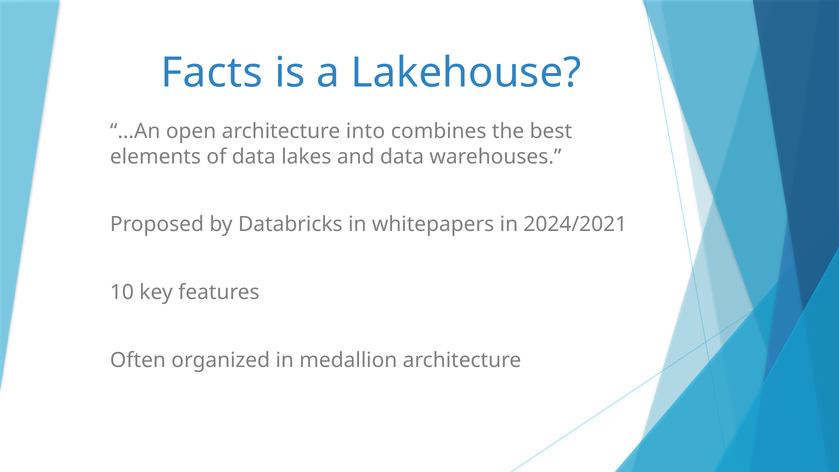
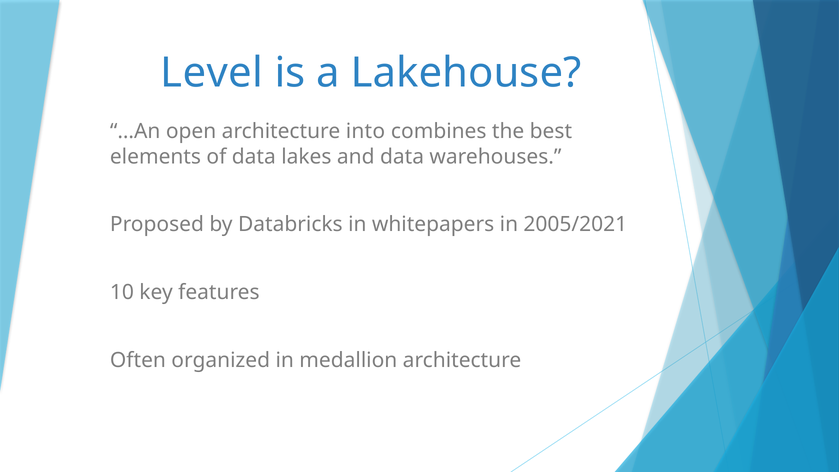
Facts: Facts -> Level
2024/2021: 2024/2021 -> 2005/2021
